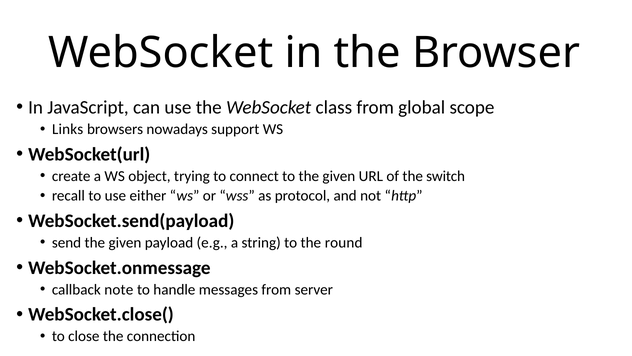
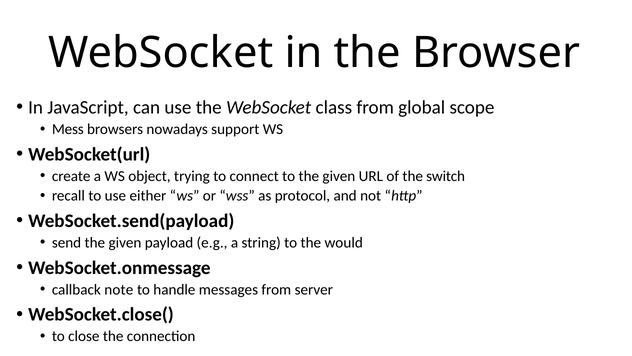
Links: Links -> Mess
round: round -> would
